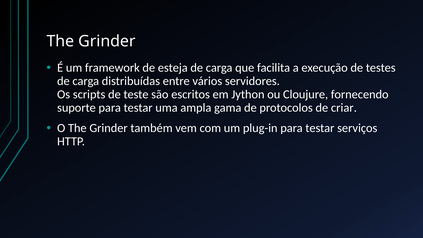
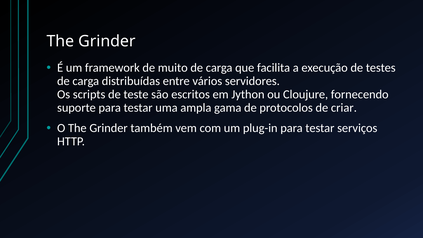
esteja: esteja -> muito
